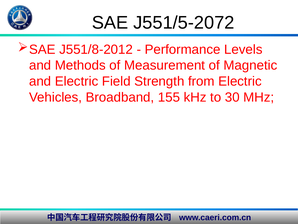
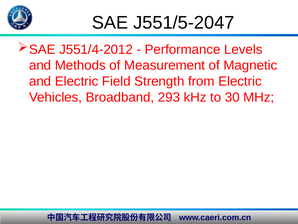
J551/5-2072: J551/5-2072 -> J551/5-2047
J551/8-2012: J551/8-2012 -> J551/4-2012
155: 155 -> 293
